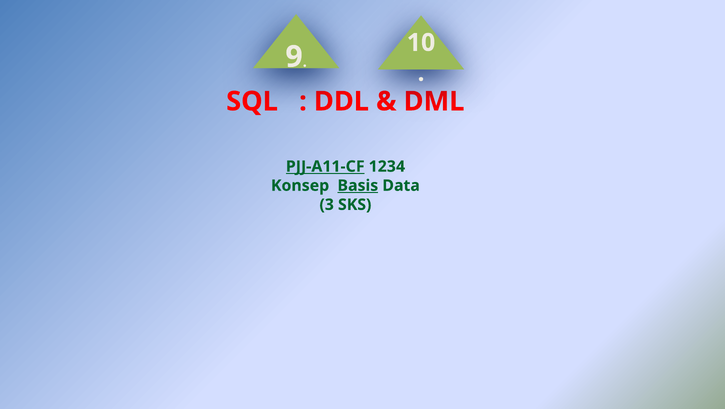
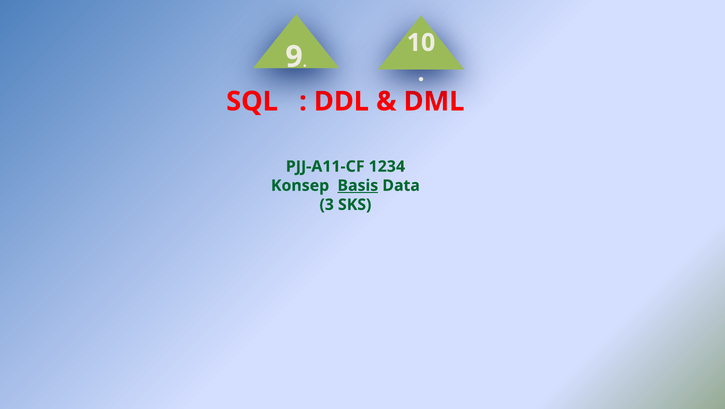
PJJ-A11-CF underline: present -> none
